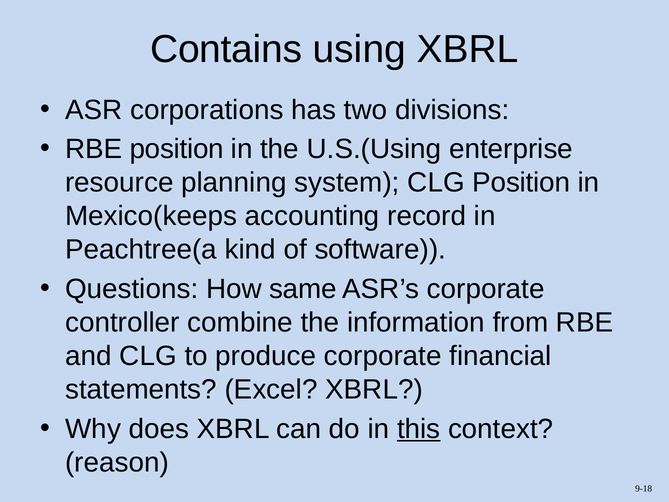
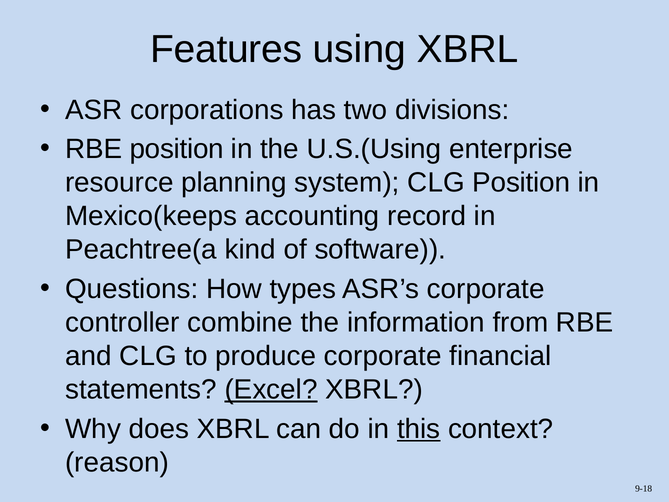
Contains: Contains -> Features
same: same -> types
Excel underline: none -> present
